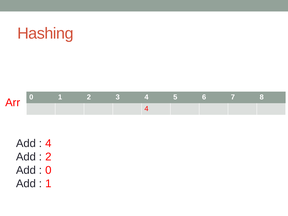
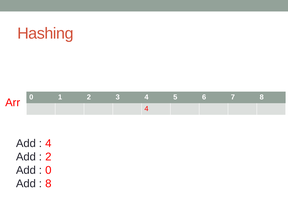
1 at (48, 184): 1 -> 8
